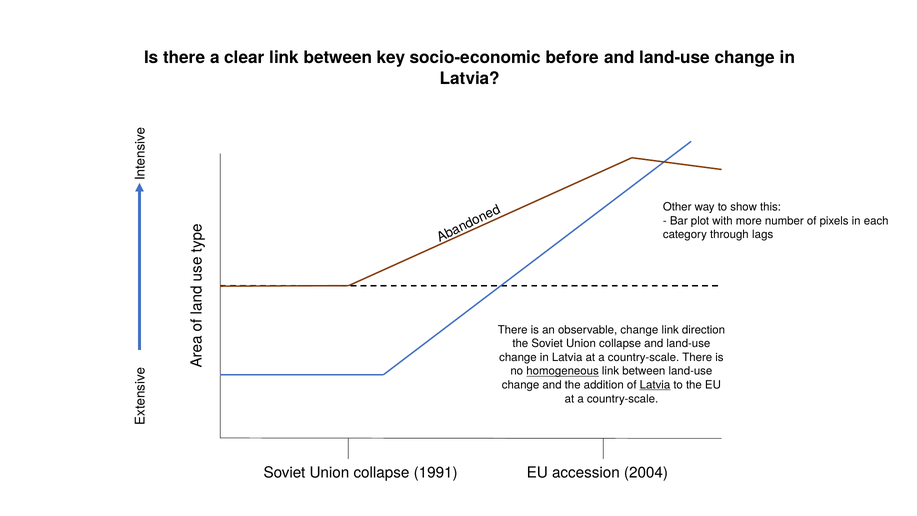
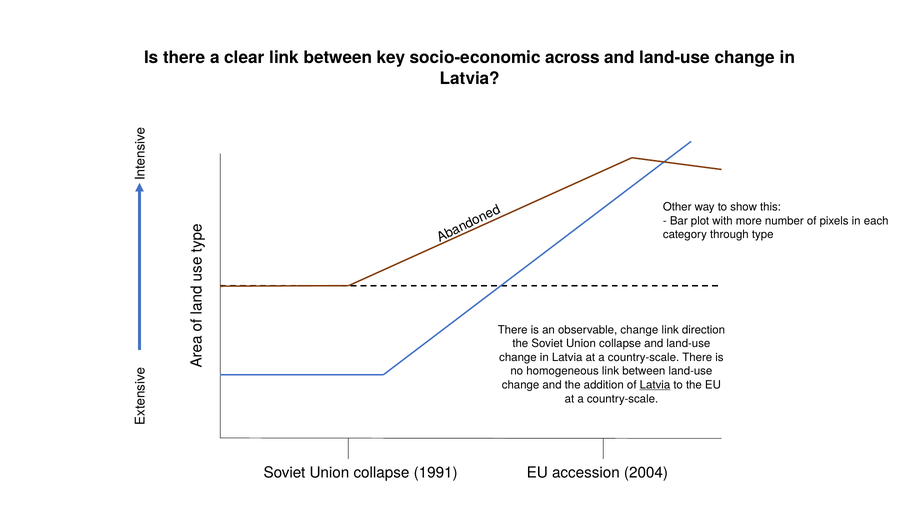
before: before -> across
lags: lags -> type
homogeneous underline: present -> none
